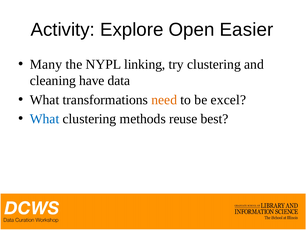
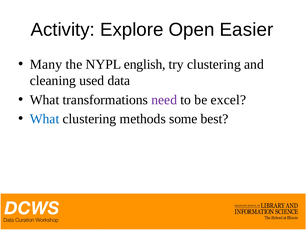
linking: linking -> english
have: have -> used
need colour: orange -> purple
reuse: reuse -> some
